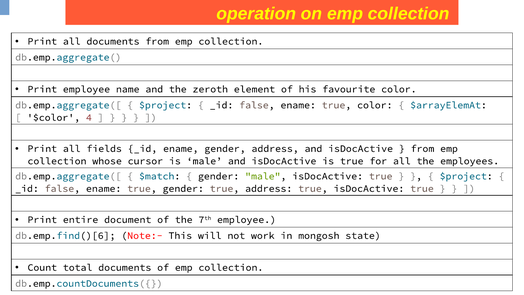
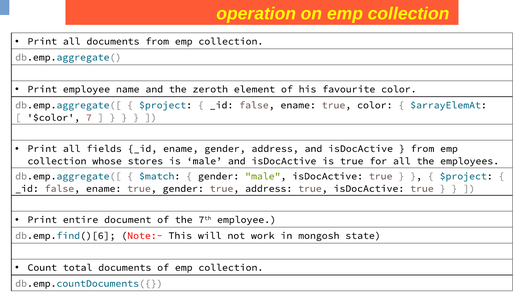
4: 4 -> 7
cursor: cursor -> stores
